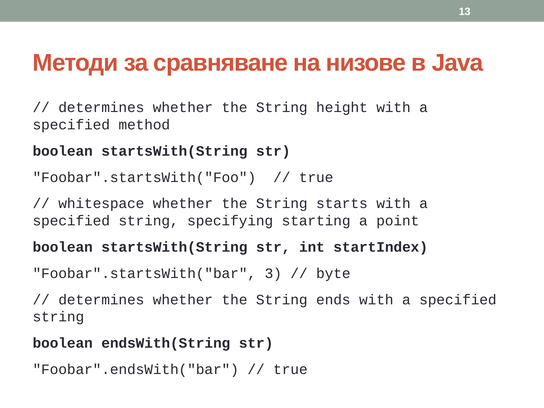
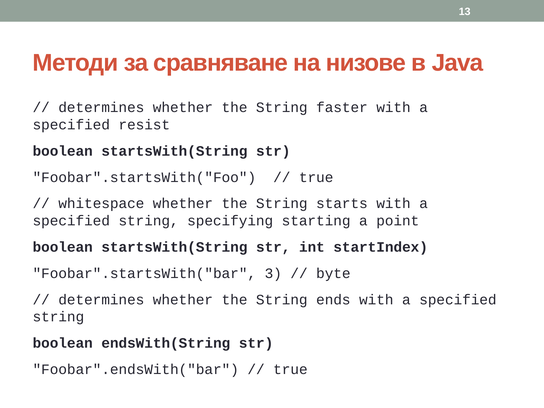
height: height -> faster
method: method -> resist
